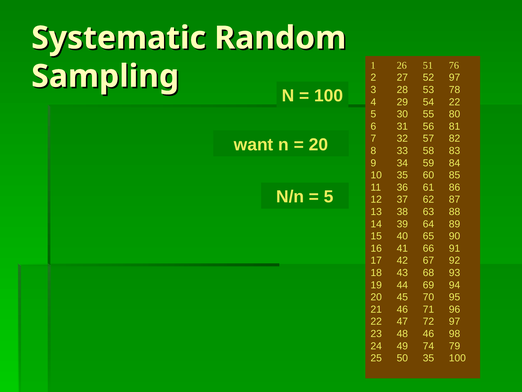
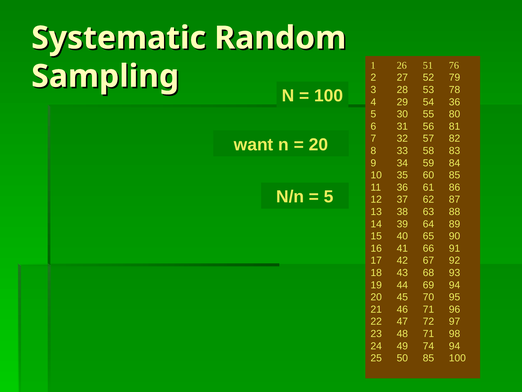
52 97: 97 -> 79
54 22: 22 -> 36
48 46: 46 -> 71
74 79: 79 -> 94
50 35: 35 -> 85
